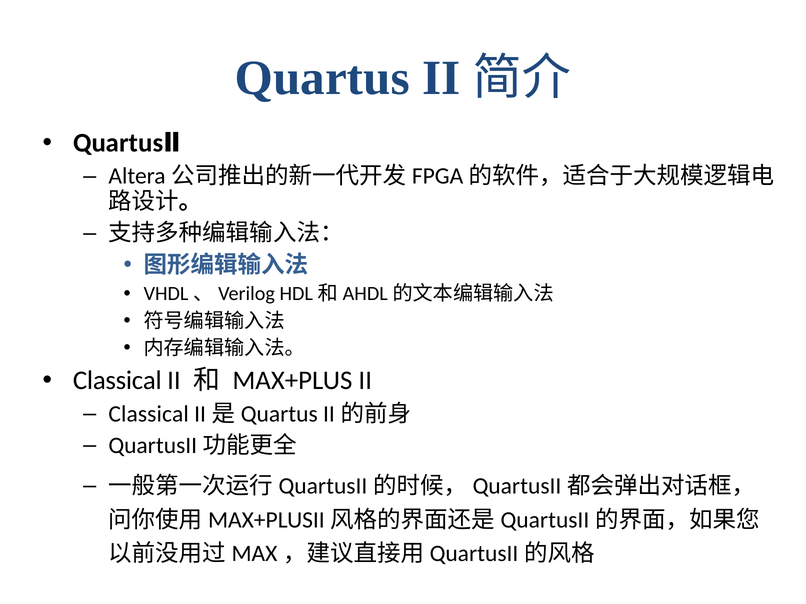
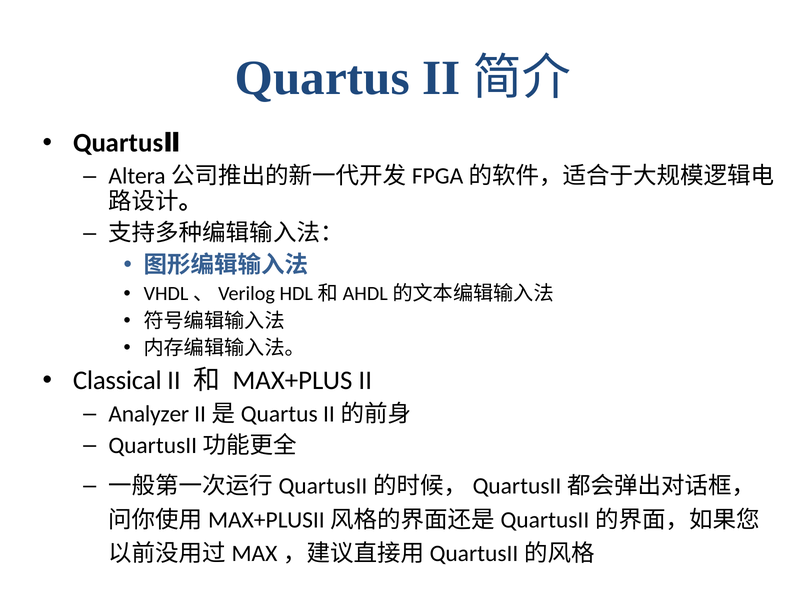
Classical at (149, 414): Classical -> Analyzer
